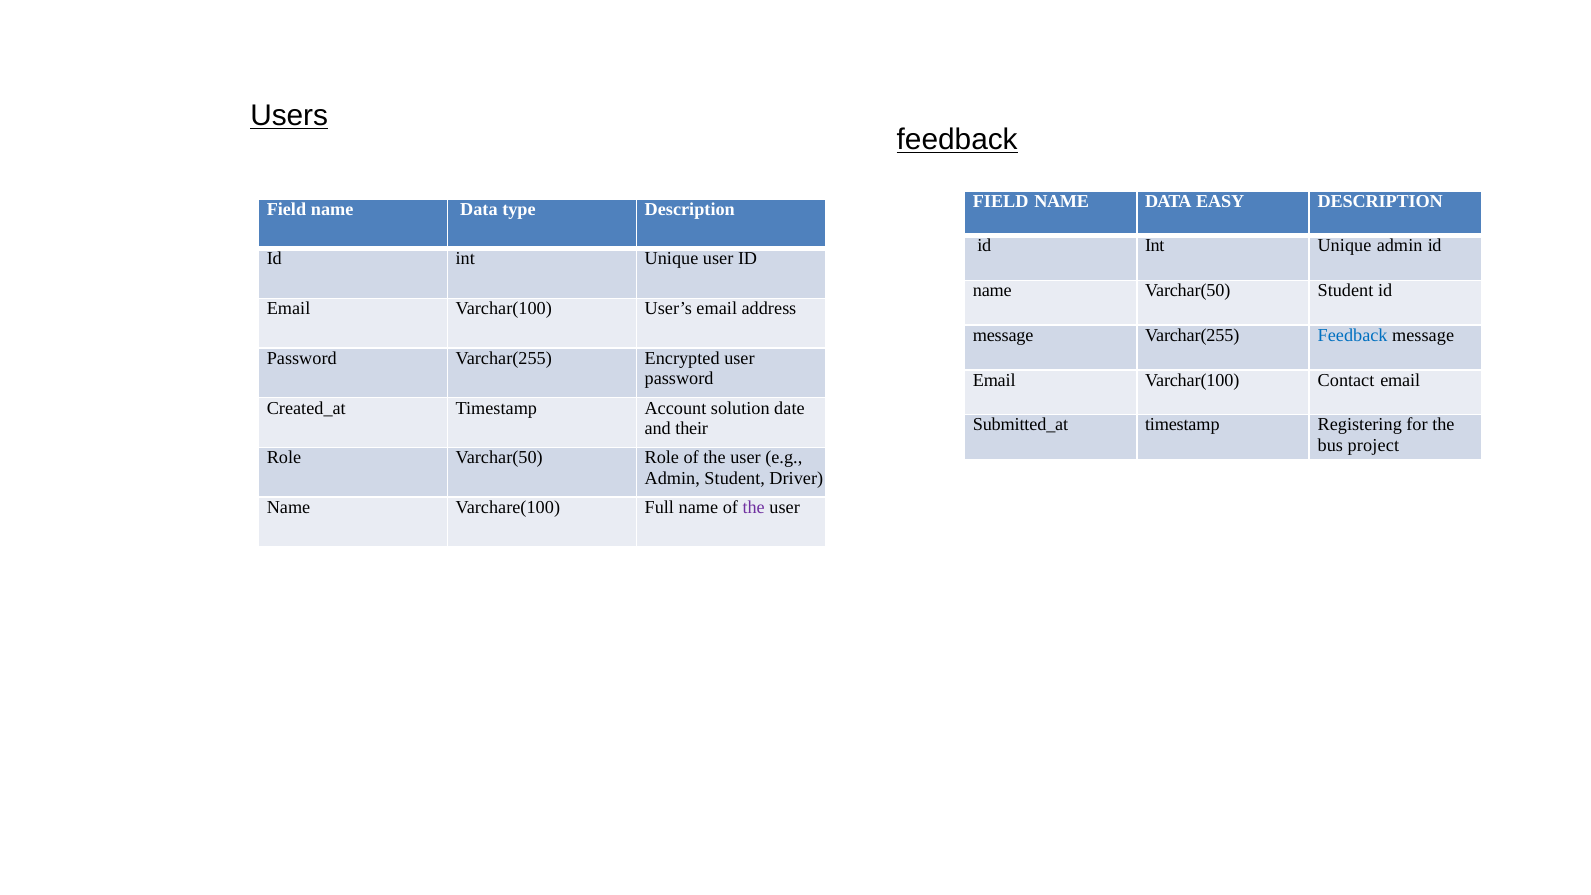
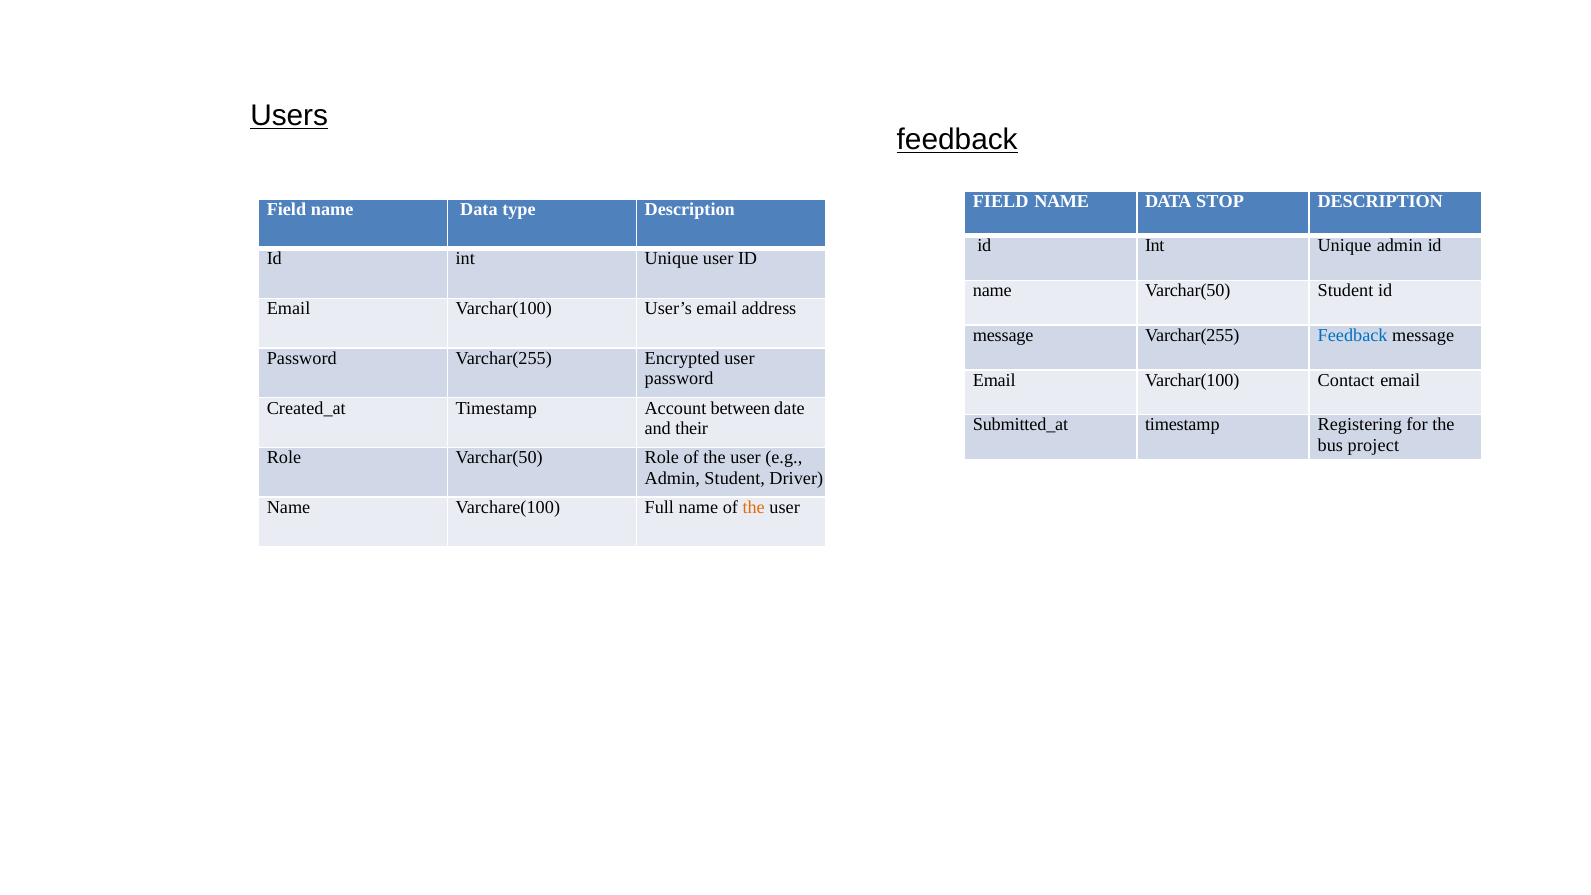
EASY: EASY -> STOP
solution: solution -> between
the at (754, 507) colour: purple -> orange
